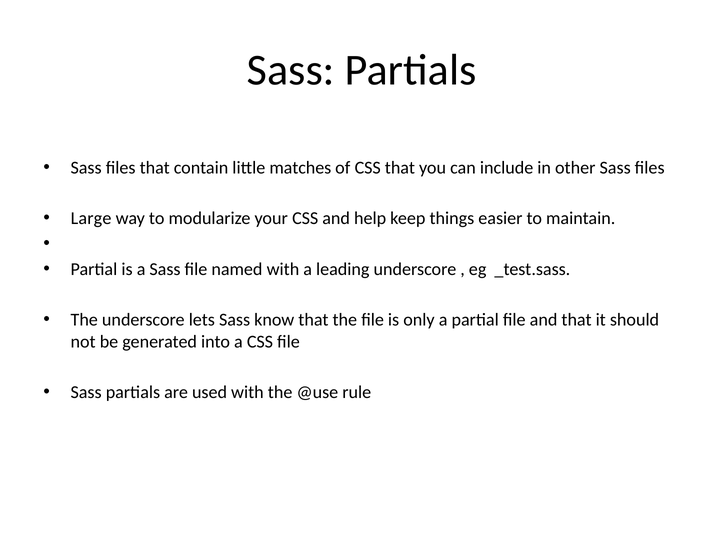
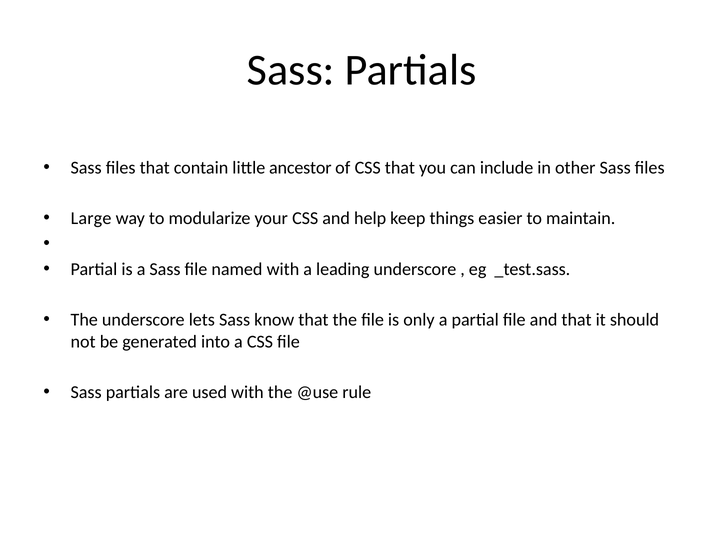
matches: matches -> ancestor
